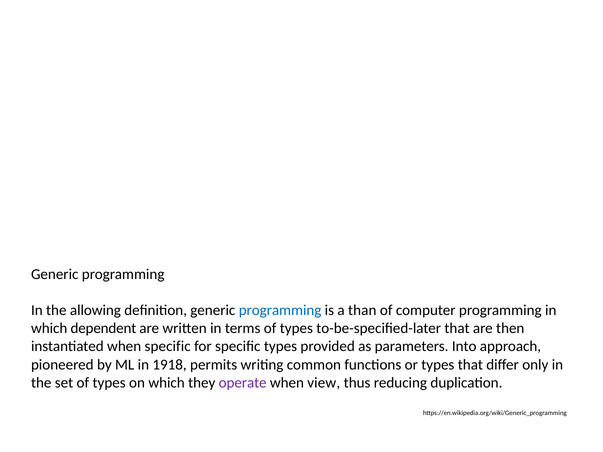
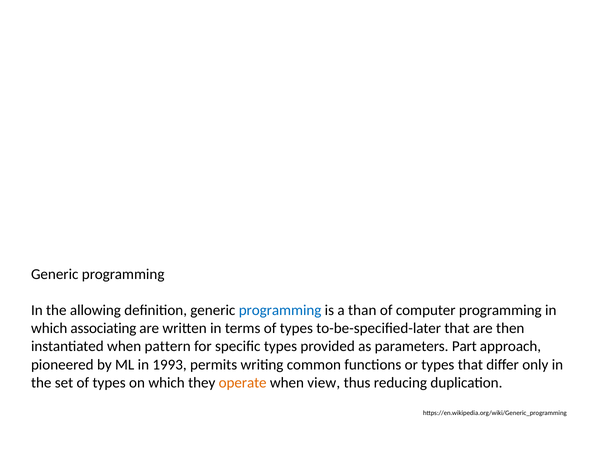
dependent: dependent -> associating
when specific: specific -> pattern
Into: Into -> Part
1918: 1918 -> 1993
operate colour: purple -> orange
